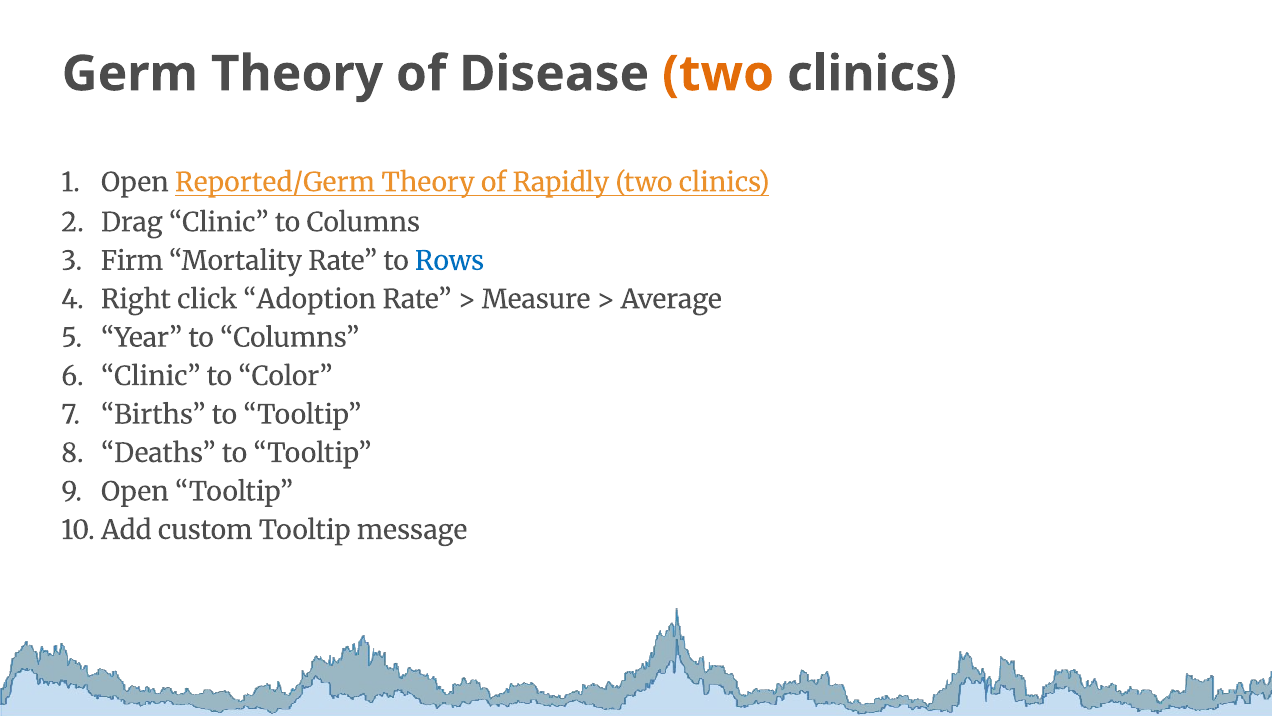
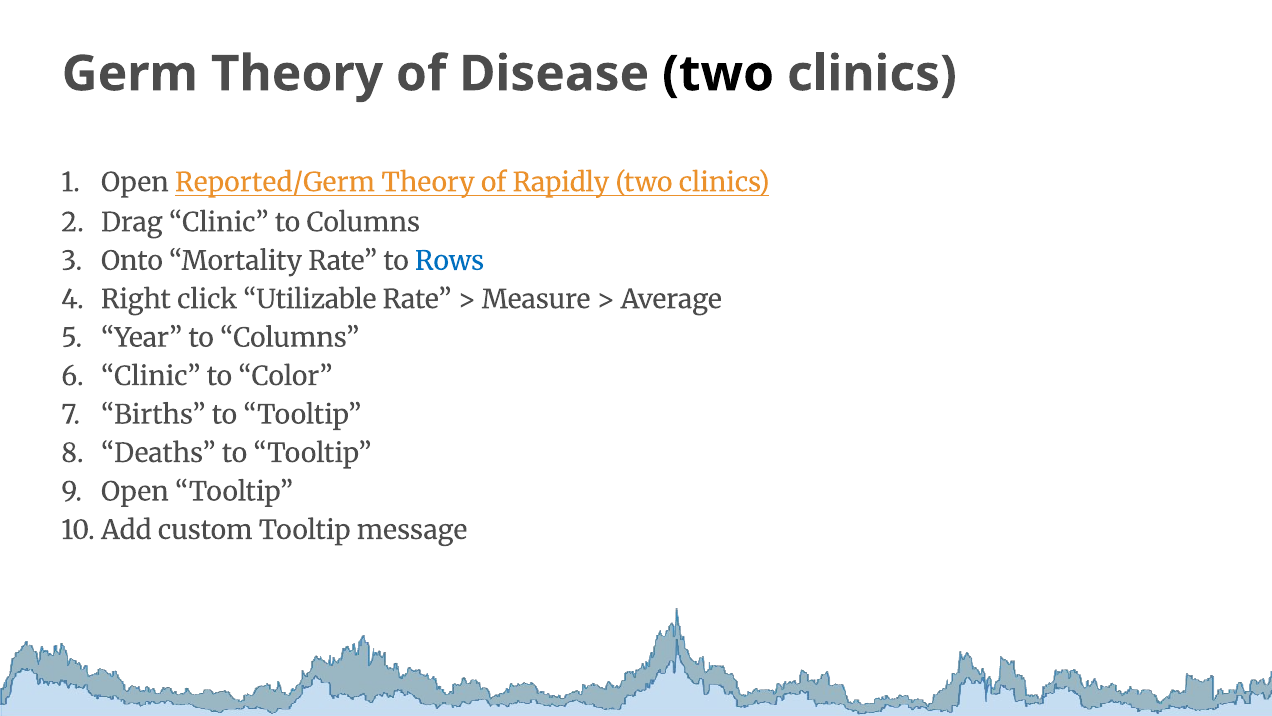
two at (718, 74) colour: orange -> black
Firm: Firm -> Onto
Adoption: Adoption -> Utilizable
